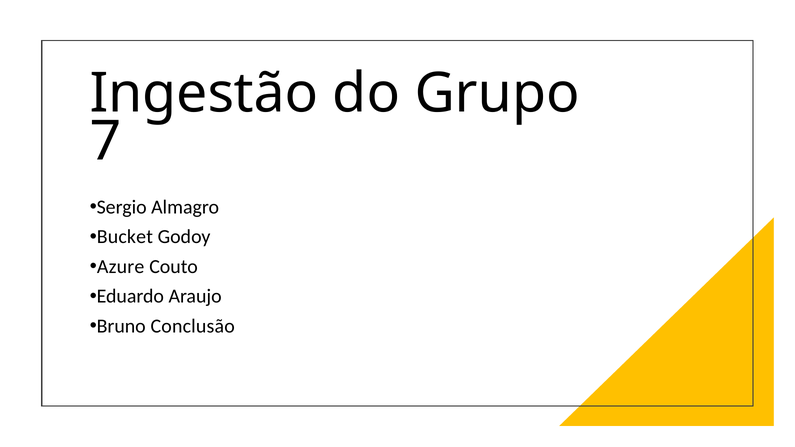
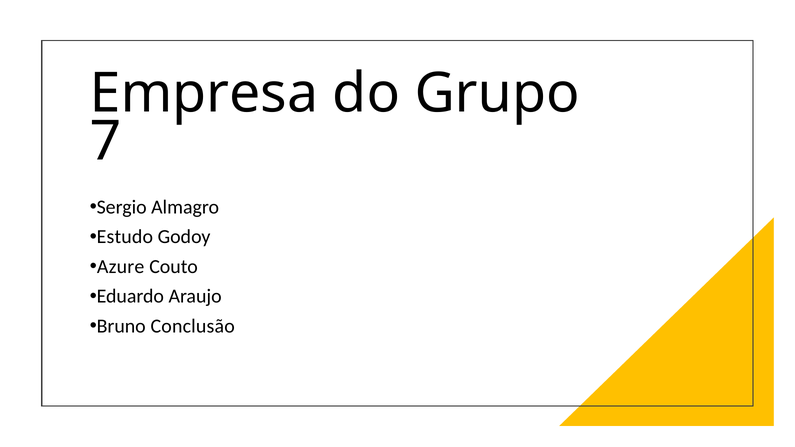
Ingestão: Ingestão -> Empresa
Bucket: Bucket -> Estudo
